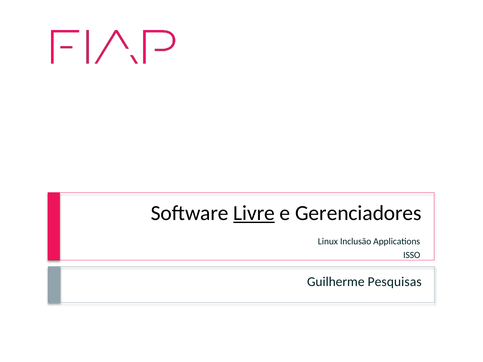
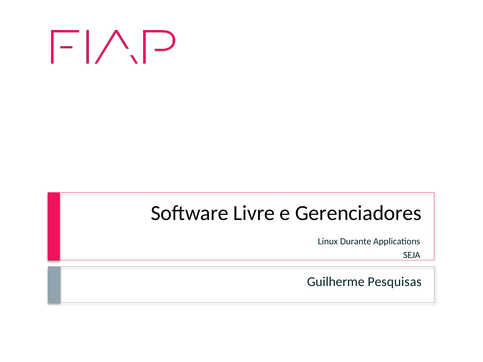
Livre underline: present -> none
Inclusão: Inclusão -> Durante
ISSO: ISSO -> SEJA
